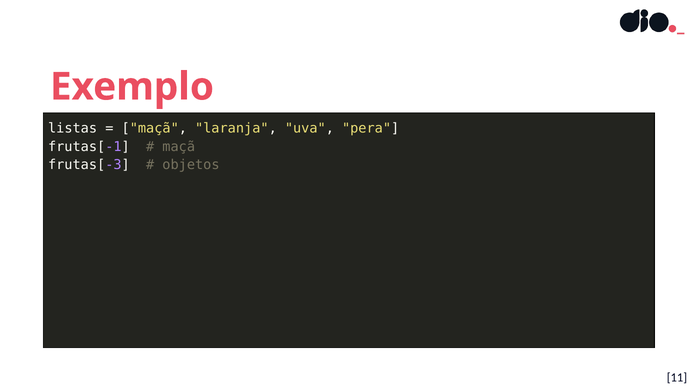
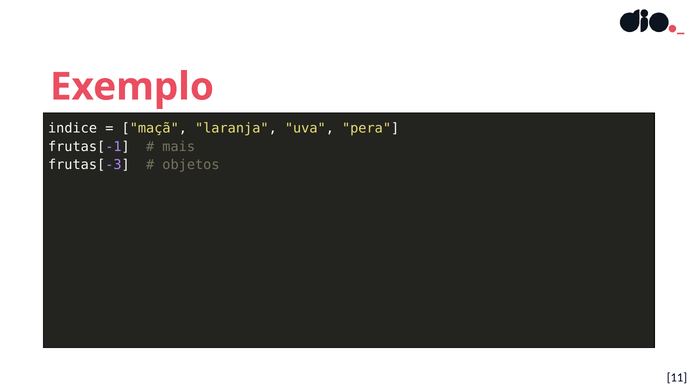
listas: listas -> indice
maçã at (179, 147): maçã -> mais
